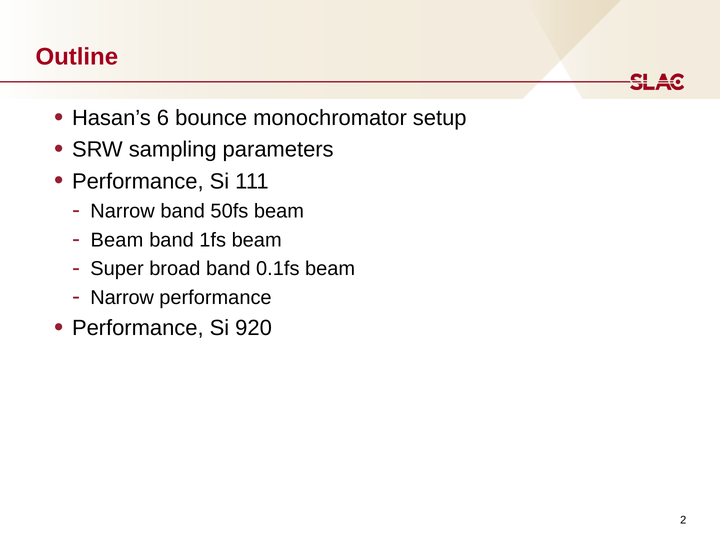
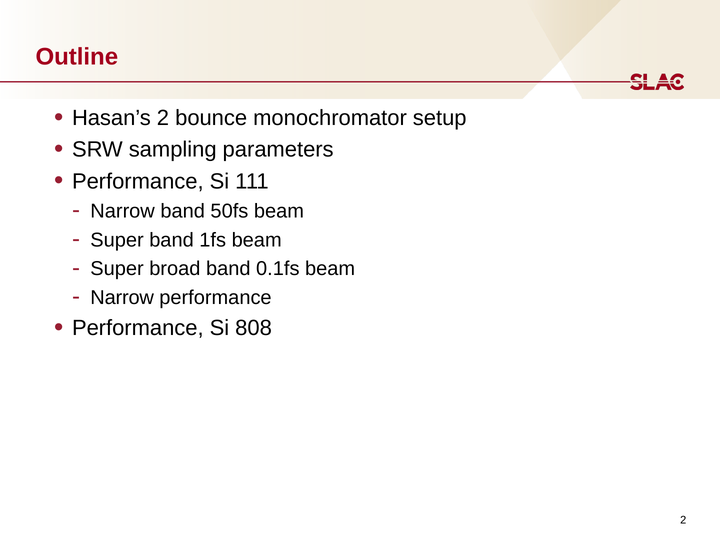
Hasan’s 6: 6 -> 2
Beam at (117, 240): Beam -> Super
920: 920 -> 808
